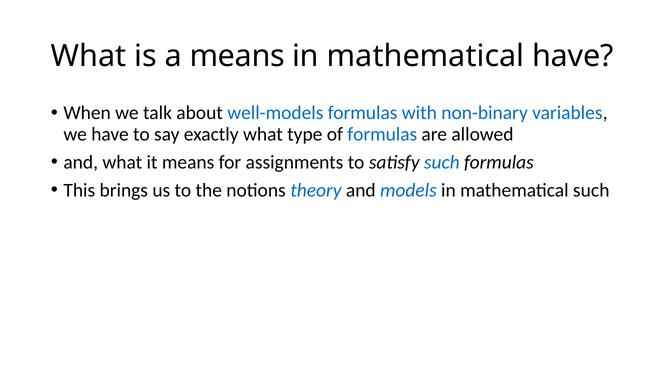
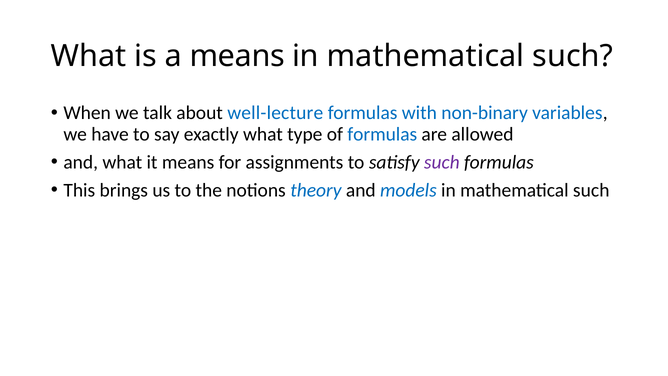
have at (573, 56): have -> such
well-models: well-models -> well-lecture
such at (442, 162) colour: blue -> purple
